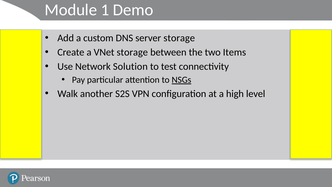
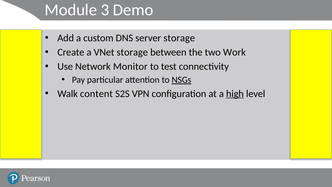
1: 1 -> 3
Items: Items -> Work
Solution: Solution -> Monitor
another: another -> content
high underline: none -> present
